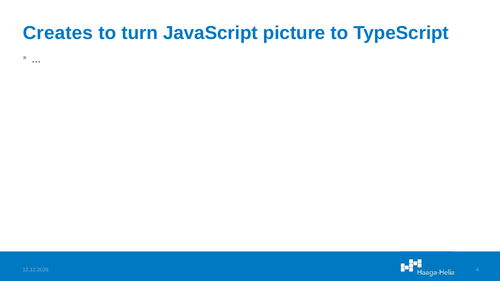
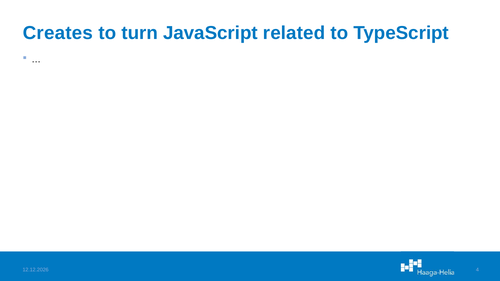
picture: picture -> related
